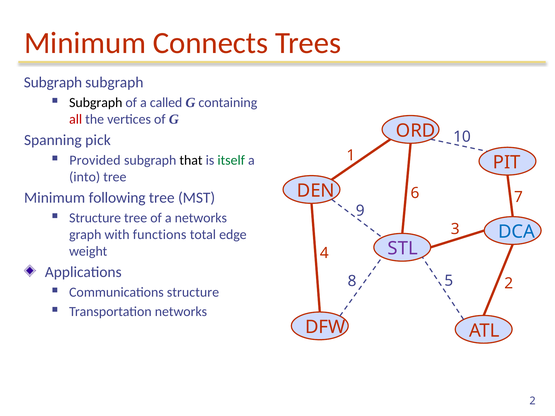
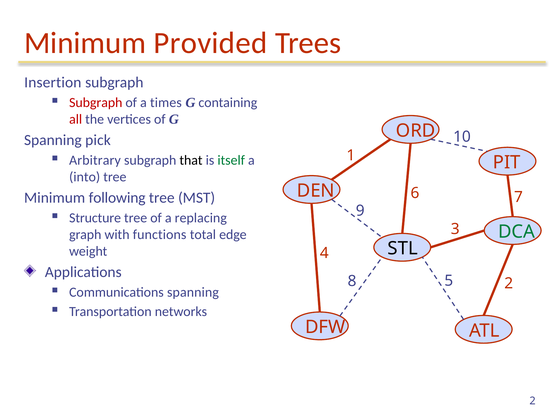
Connects: Connects -> Provided
Subgraph at (53, 82): Subgraph -> Insertion
Subgraph at (96, 103) colour: black -> red
called: called -> times
Provided: Provided -> Arbitrary
a networks: networks -> replacing
DCA colour: blue -> green
STL colour: purple -> black
Communications structure: structure -> spanning
